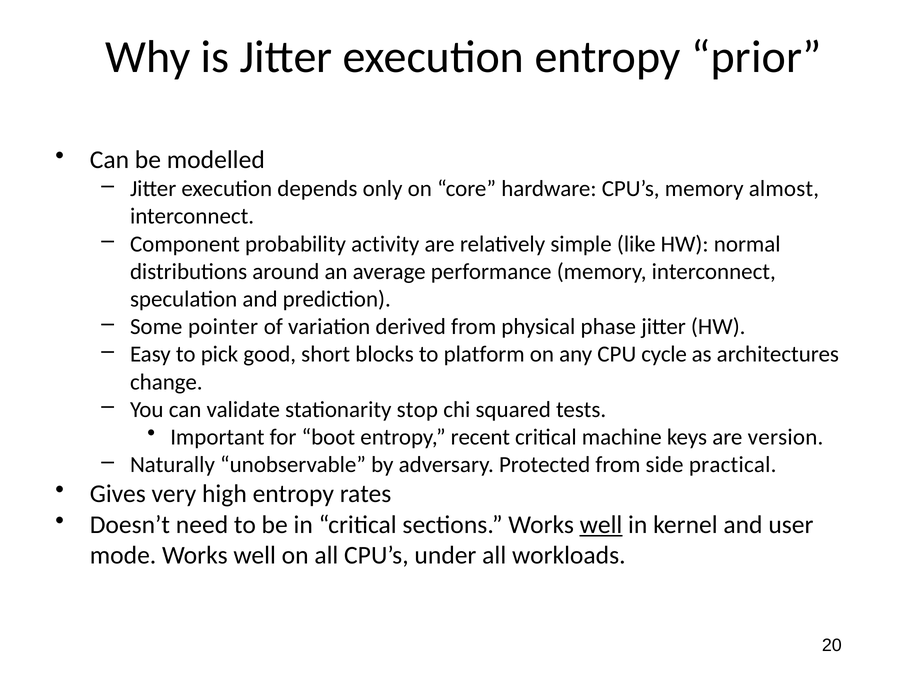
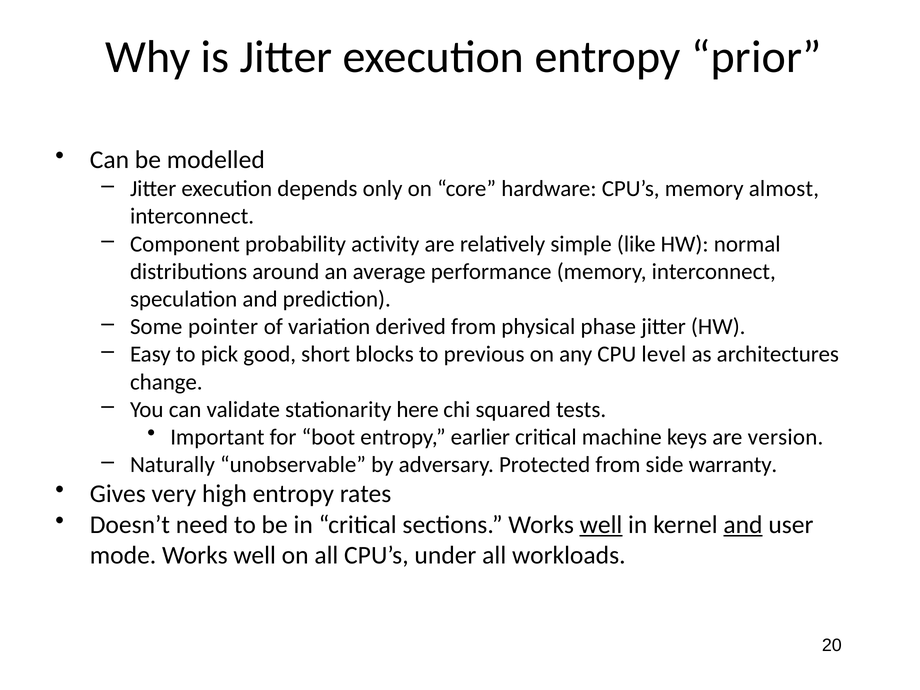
platform: platform -> previous
cycle: cycle -> level
stop: stop -> here
recent: recent -> earlier
practical: practical -> warranty
and at (743, 525) underline: none -> present
